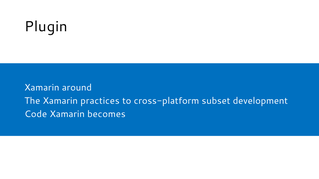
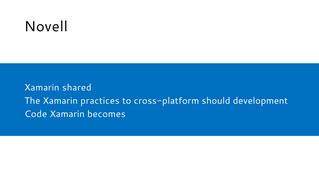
Plugin: Plugin -> Novell
around: around -> shared
subset: subset -> should
